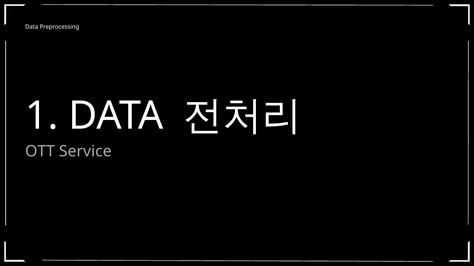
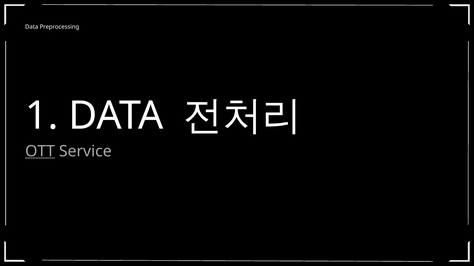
OTT underline: none -> present
